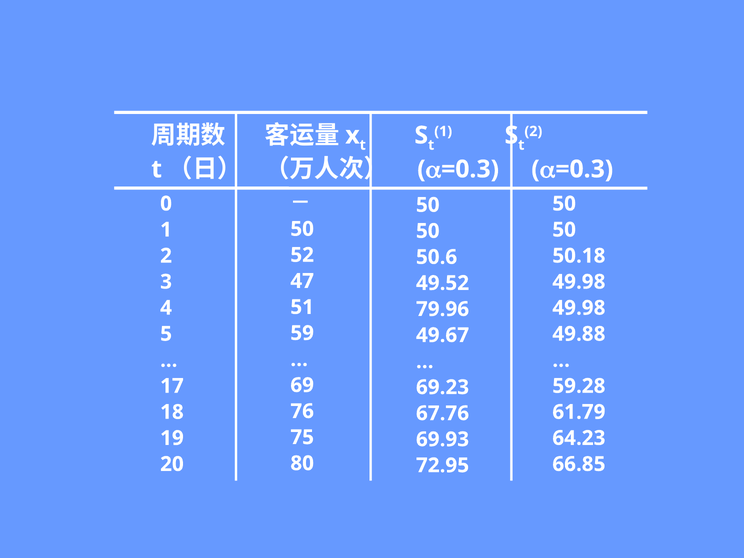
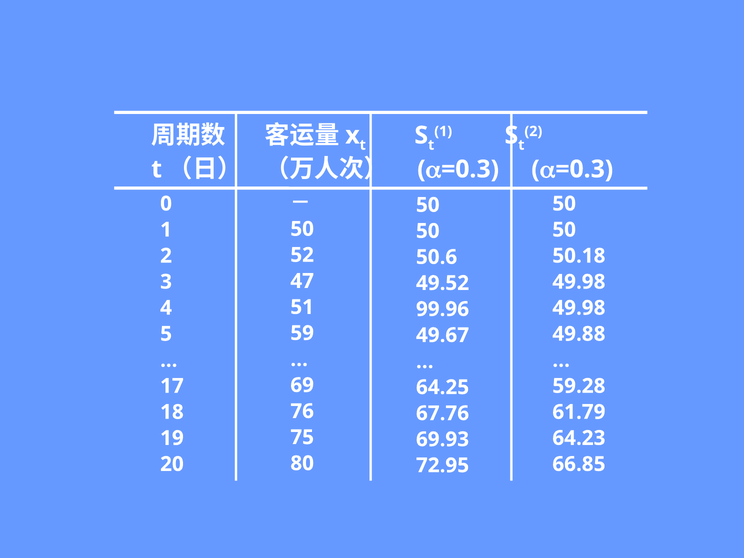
79.96: 79.96 -> 99.96
69.23: 69.23 -> 64.25
